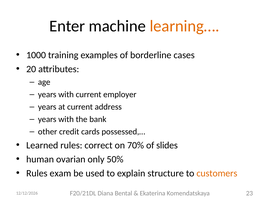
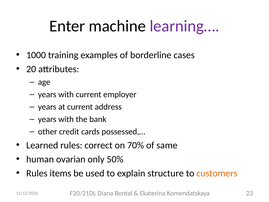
learning… colour: orange -> purple
slides: slides -> same
exam: exam -> items
